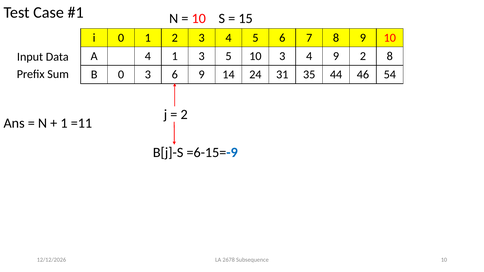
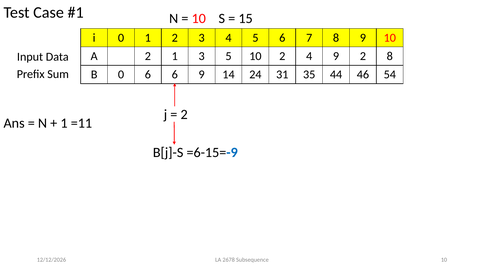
A 4: 4 -> 2
10 3: 3 -> 2
0 3: 3 -> 6
